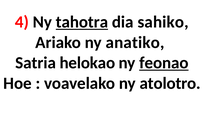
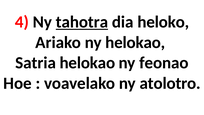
sahiko: sahiko -> heloko
ny anatiko: anatiko -> helokao
feonao underline: present -> none
